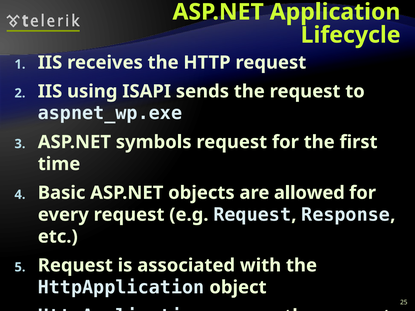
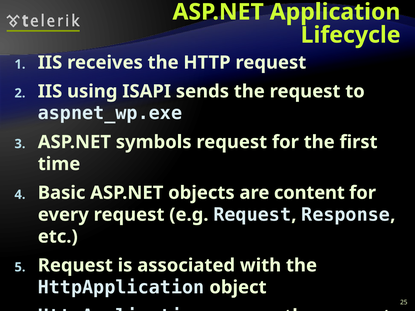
allowed: allowed -> content
